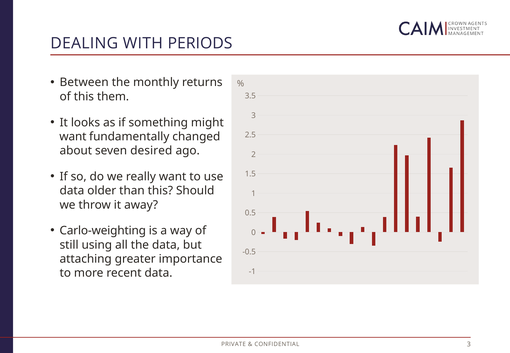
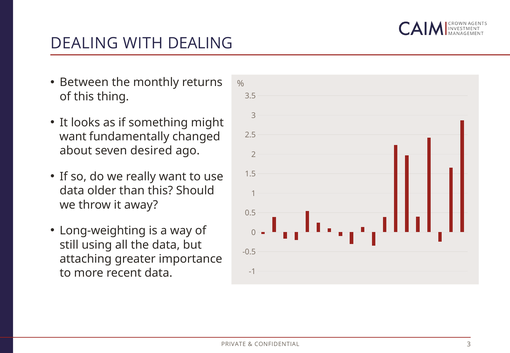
WITH PERIODS: PERIODS -> DEALING
them: them -> thing
Carlo-weighting: Carlo-weighting -> Long-weighting
